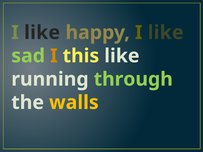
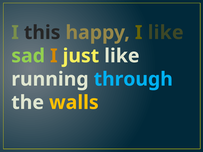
like at (42, 33): like -> this
this: this -> just
through colour: light green -> light blue
